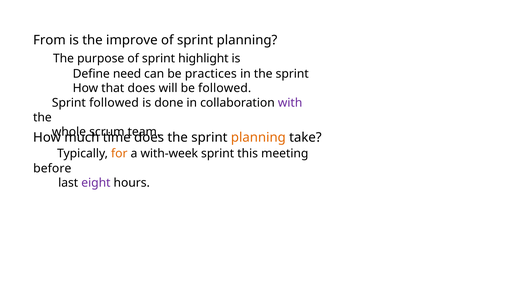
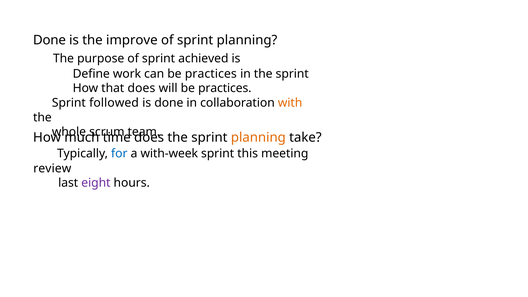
From at (49, 40): From -> Done
highlight: highlight -> achieved
need: need -> work
will be followed: followed -> practices
with colour: purple -> orange
for colour: orange -> blue
before: before -> review
